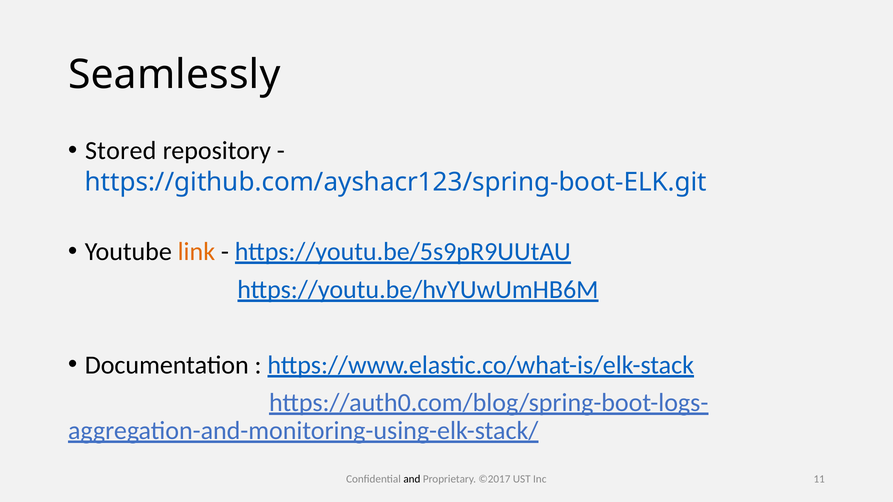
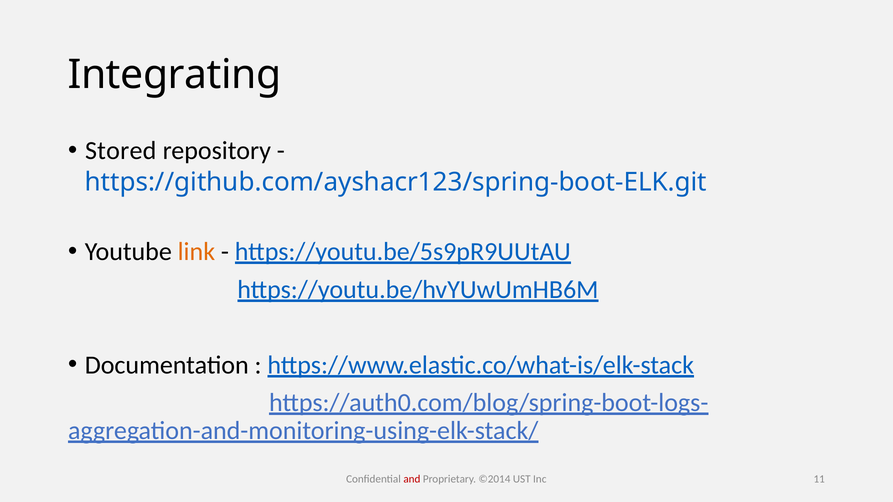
Seamlessly: Seamlessly -> Integrating
and colour: black -> red
©2017: ©2017 -> ©2014
